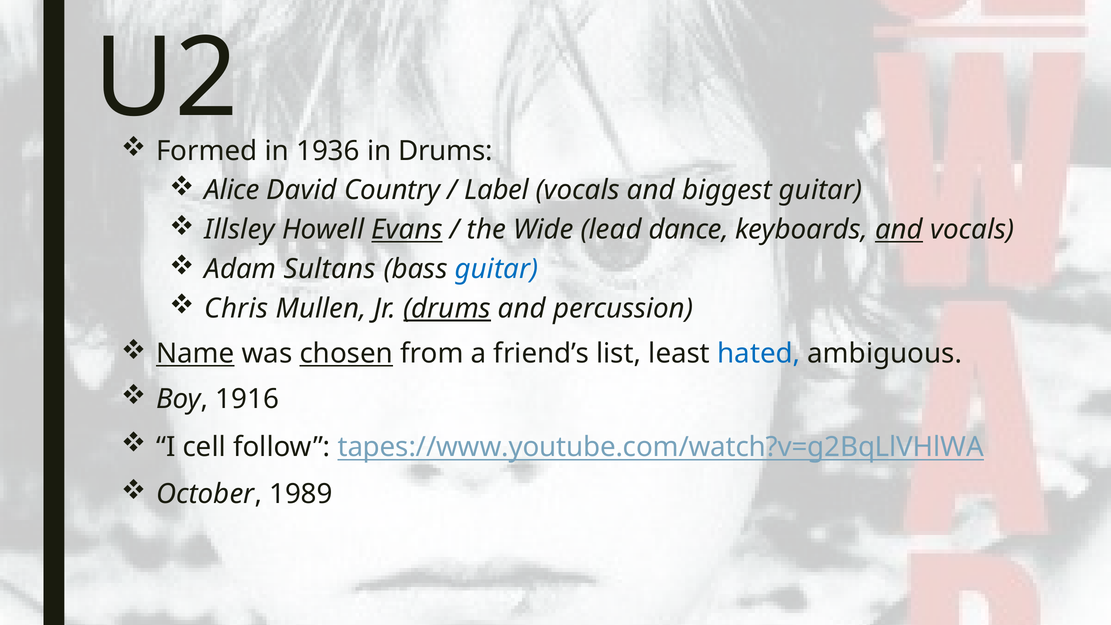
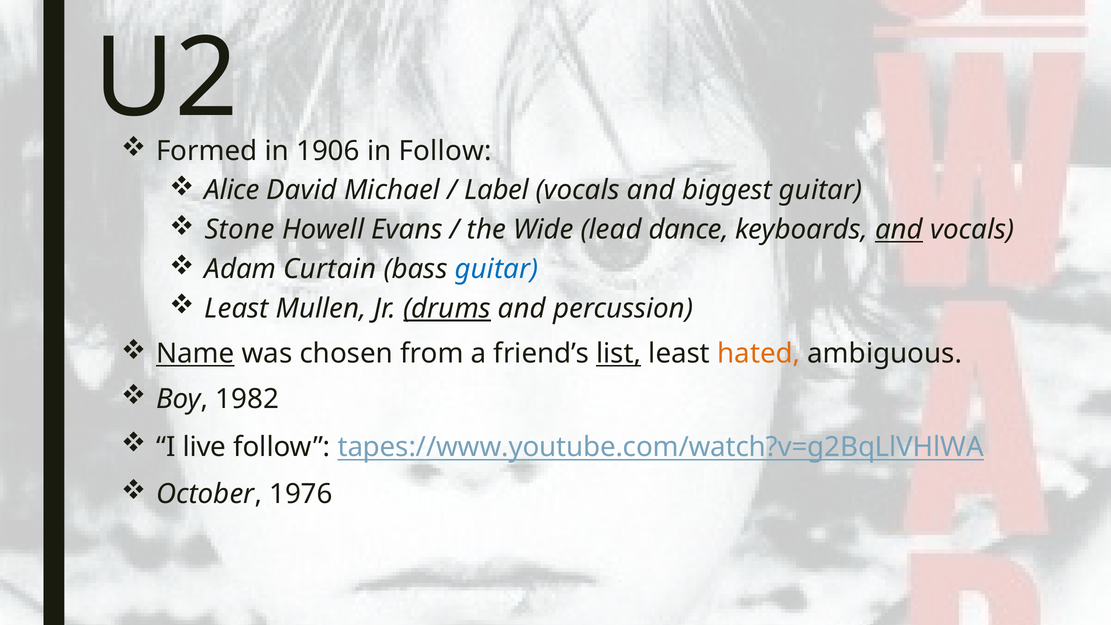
1936: 1936 -> 1906
in Drums: Drums -> Follow
Country: Country -> Michael
Illsley: Illsley -> Stone
Evans underline: present -> none
Sultans: Sultans -> Curtain
Chris at (236, 309): Chris -> Least
chosen underline: present -> none
list underline: none -> present
hated colour: blue -> orange
1916: 1916 -> 1982
cell: cell -> live
1989: 1989 -> 1976
